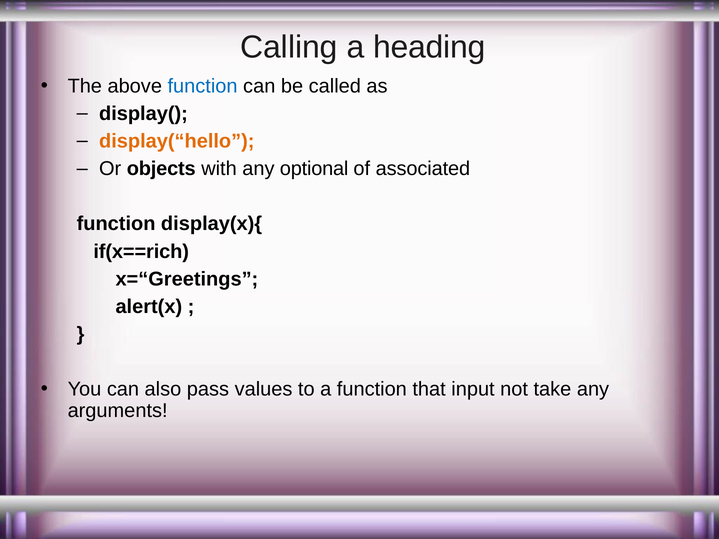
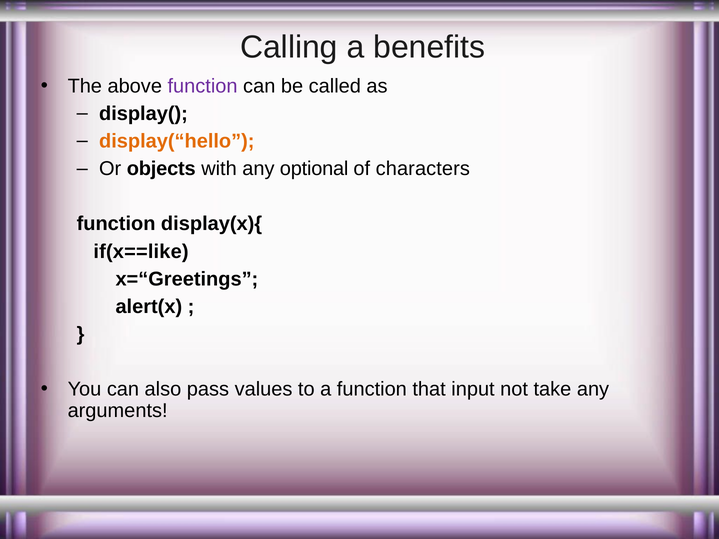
heading: heading -> benefits
function at (203, 86) colour: blue -> purple
associated: associated -> characters
if(x==rich: if(x==rich -> if(x==like
